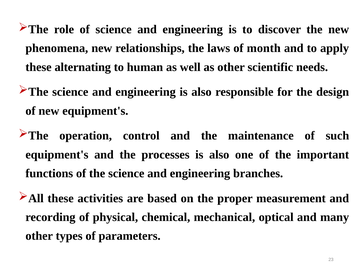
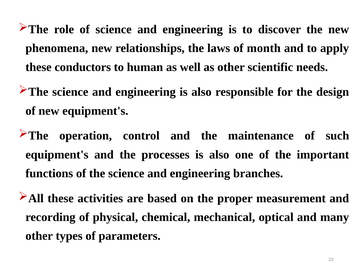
alternating: alternating -> conductors
